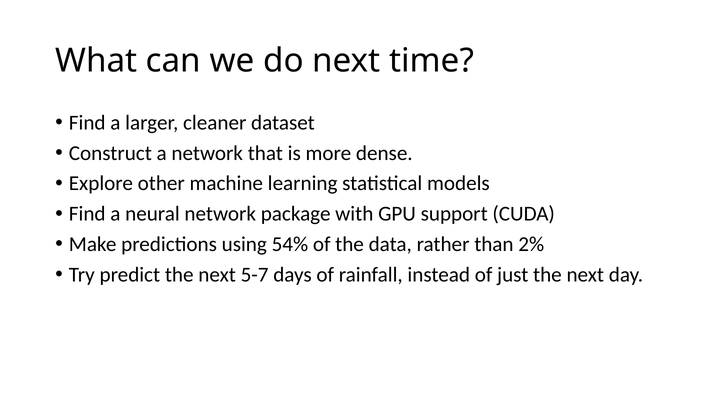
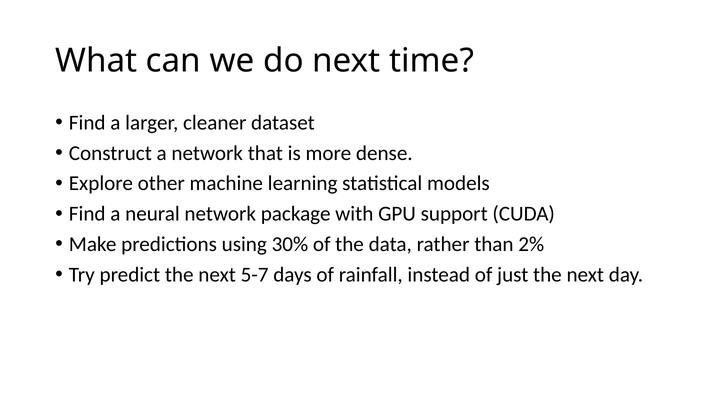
54%: 54% -> 30%
